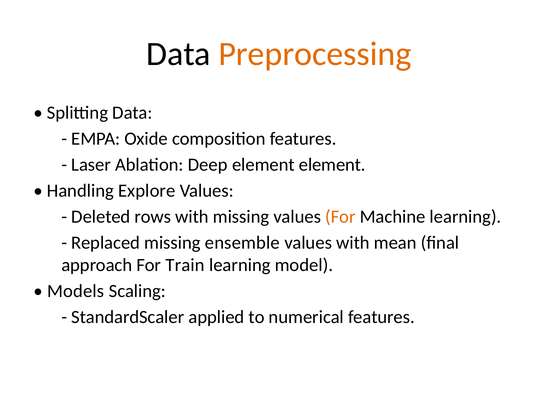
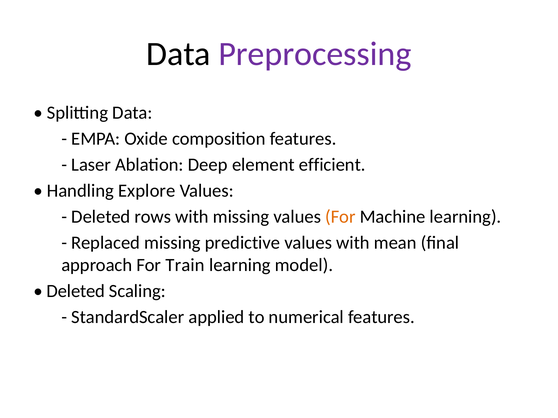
Preprocessing colour: orange -> purple
element element: element -> efficient
ensemble: ensemble -> predictive
Models at (76, 291): Models -> Deleted
